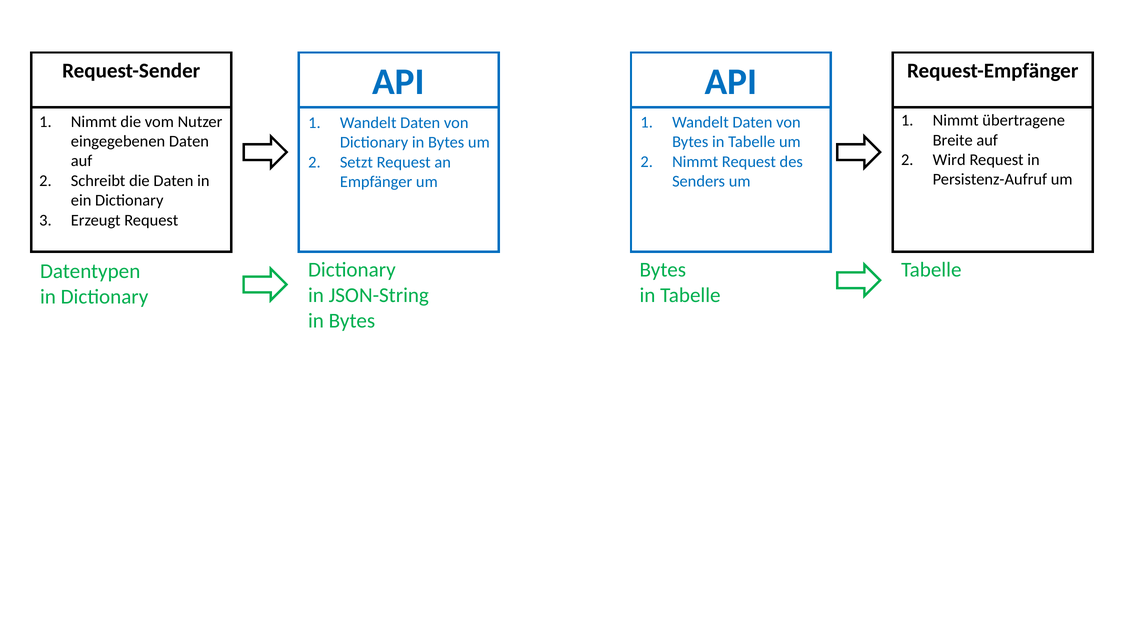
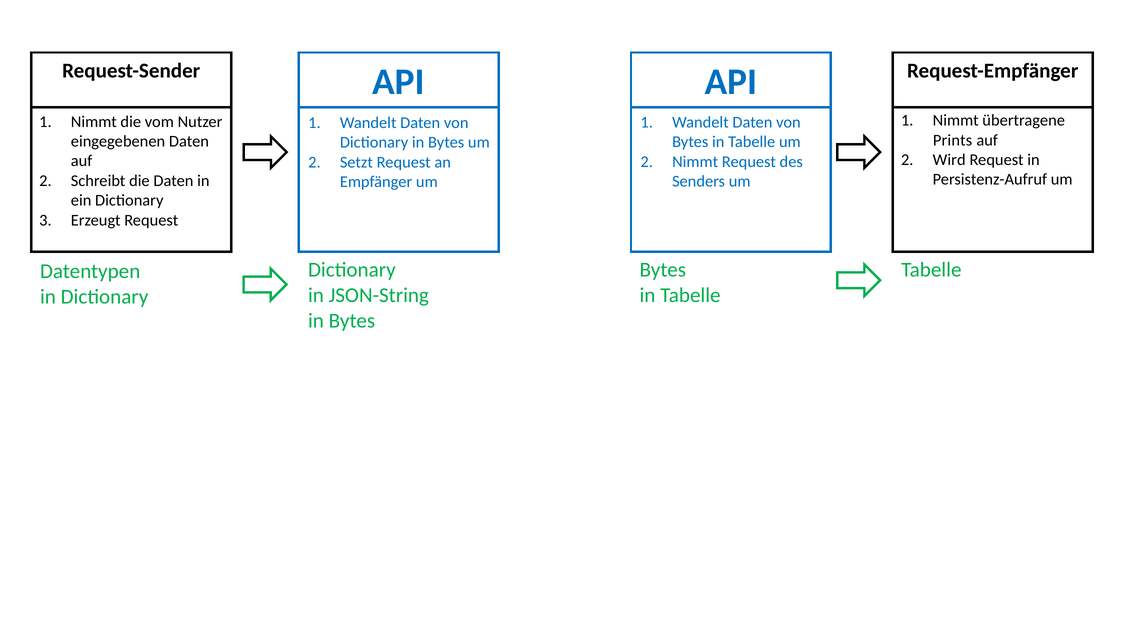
Breite: Breite -> Prints
